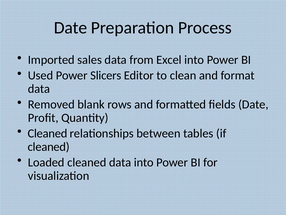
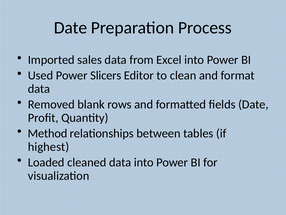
Cleaned at (48, 133): Cleaned -> Method
cleaned at (49, 146): cleaned -> highest
